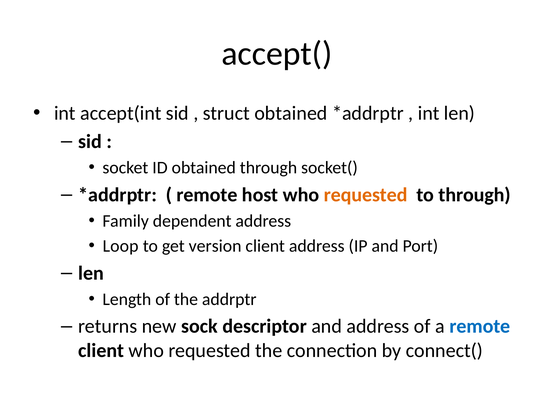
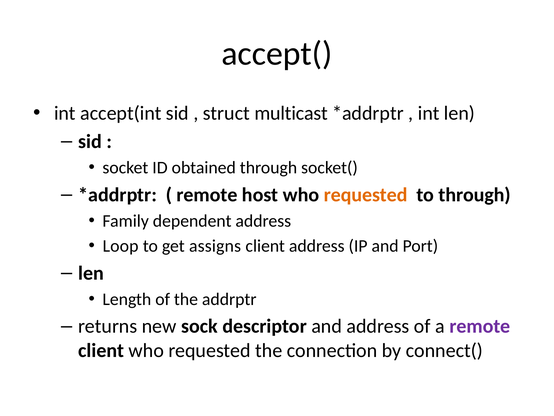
struct obtained: obtained -> multicast
version: version -> assigns
remote at (480, 326) colour: blue -> purple
